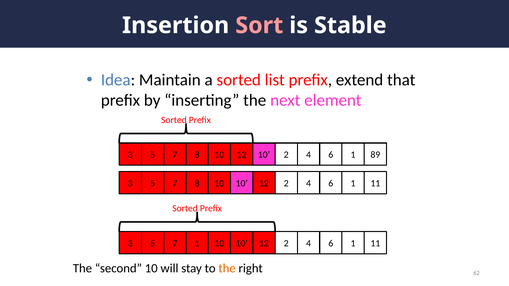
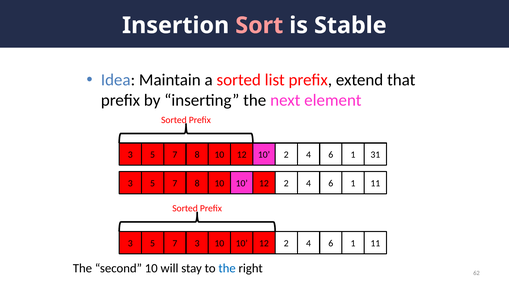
89: 89 -> 31
7 1: 1 -> 3
the at (227, 269) colour: orange -> blue
